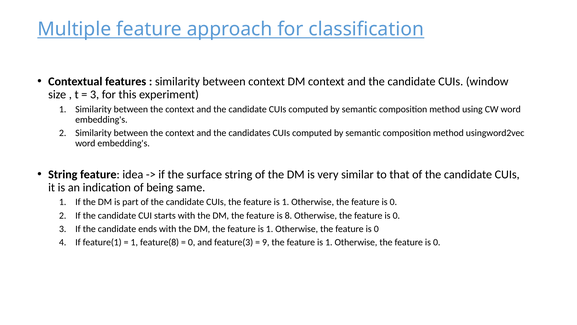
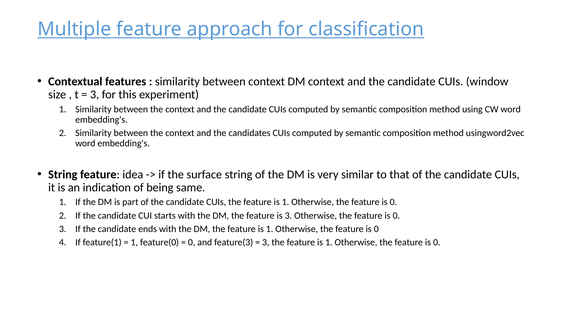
is 8: 8 -> 3
feature(8: feature(8 -> feature(0
9 at (266, 242): 9 -> 3
